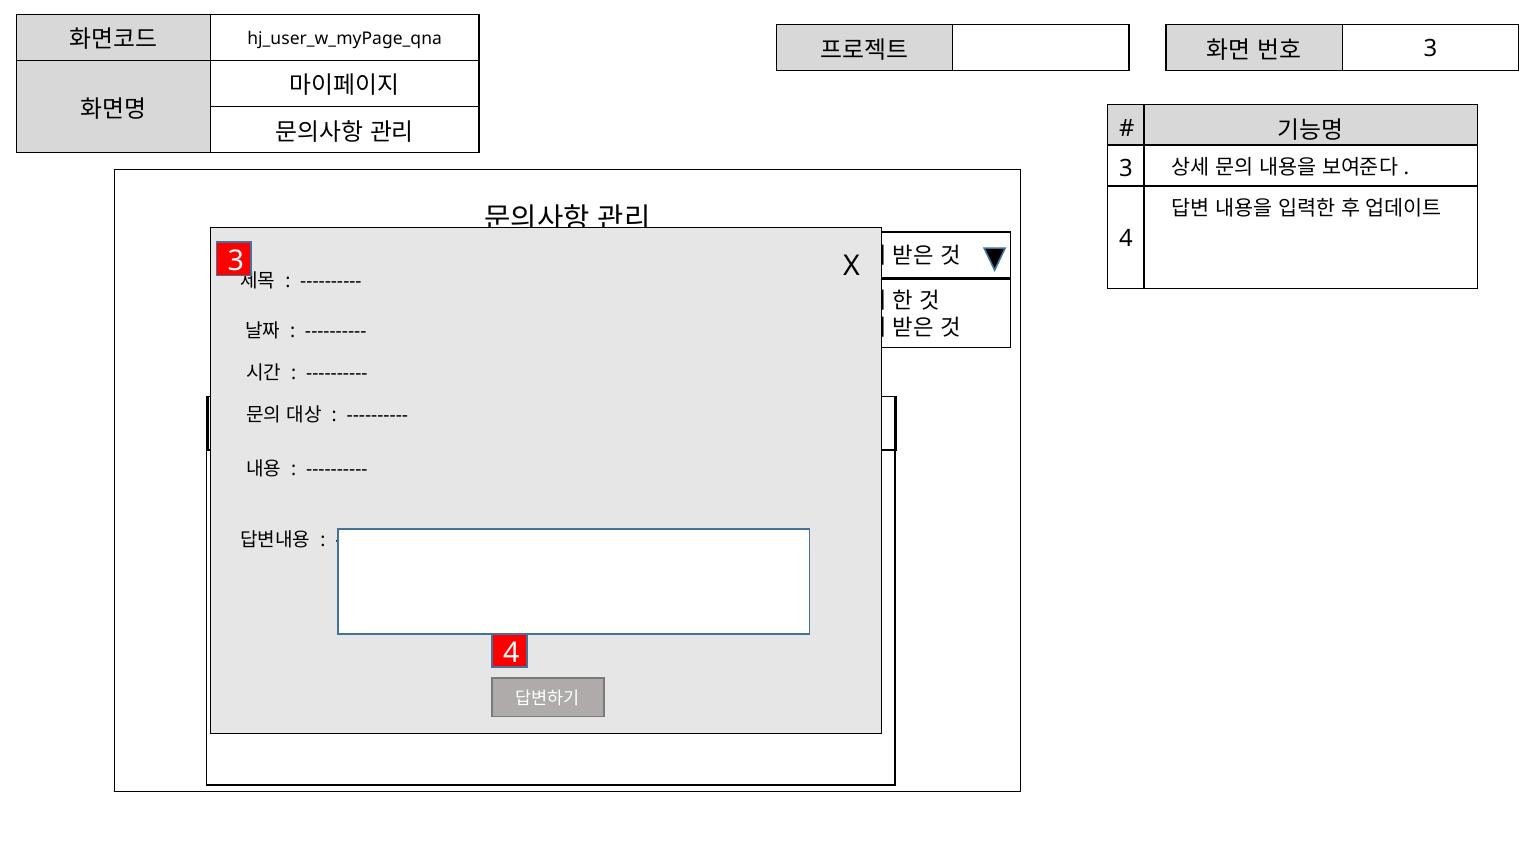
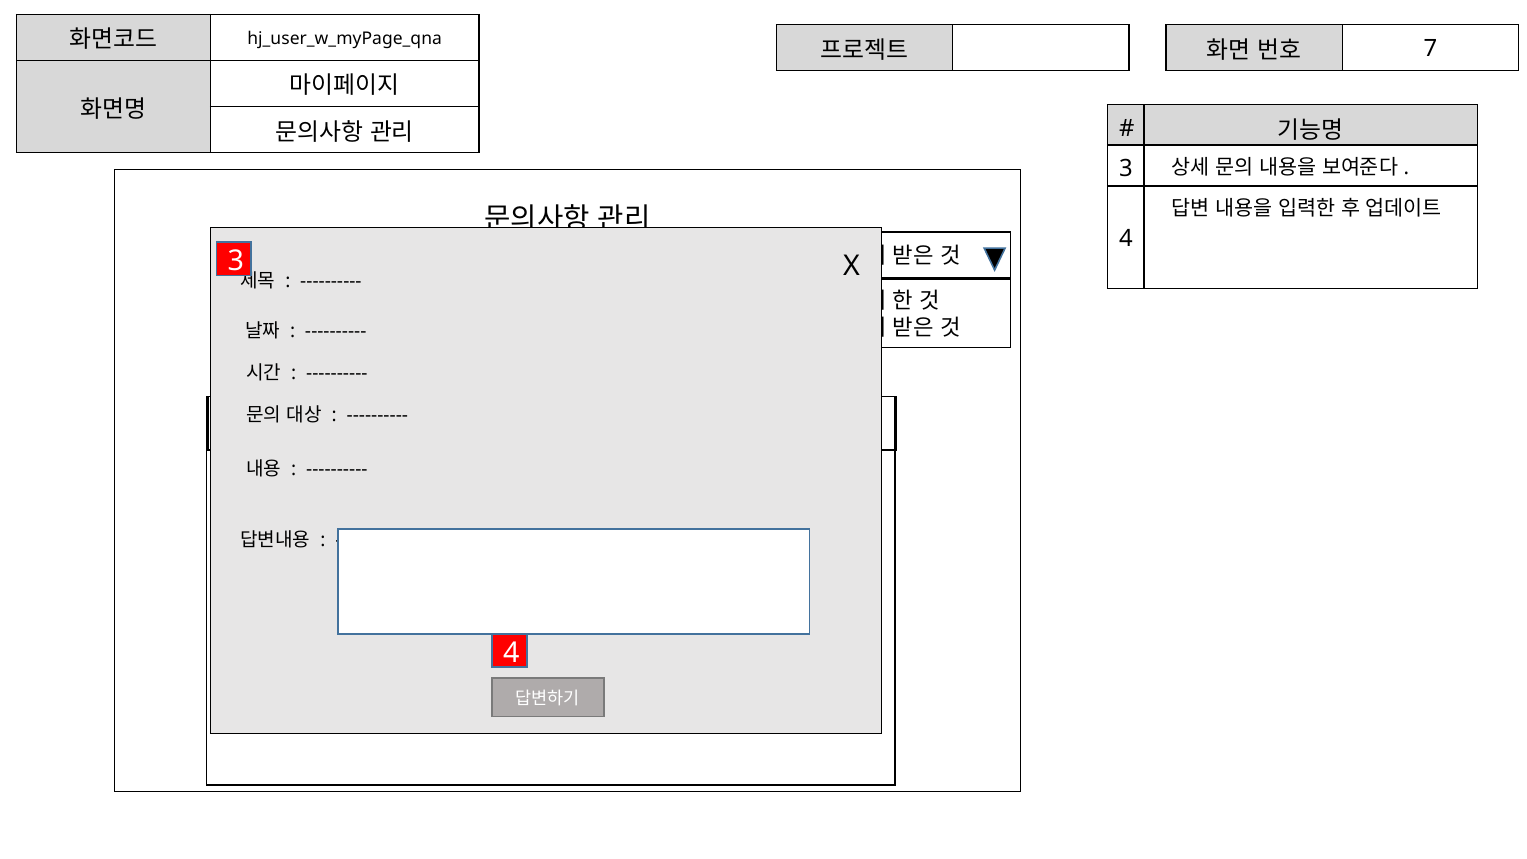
3 at (1430, 49): 3 -> 7
